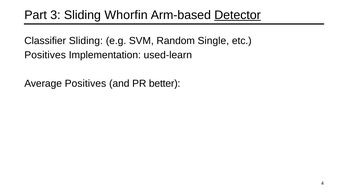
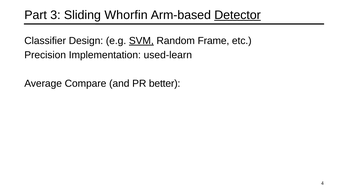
Classifier Sliding: Sliding -> Design
SVM underline: none -> present
Single: Single -> Frame
Positives at (45, 55): Positives -> Precision
Average Positives: Positives -> Compare
